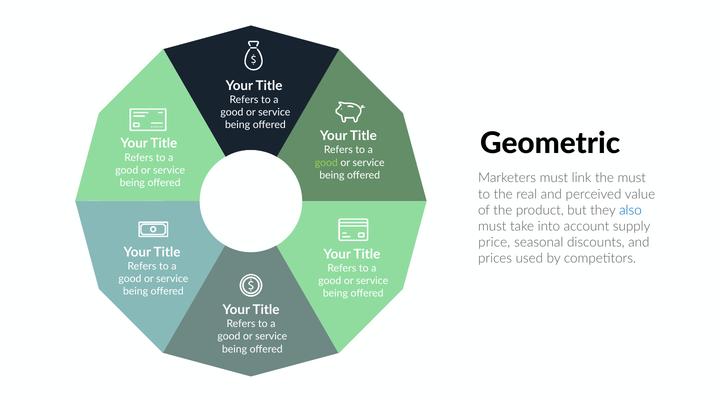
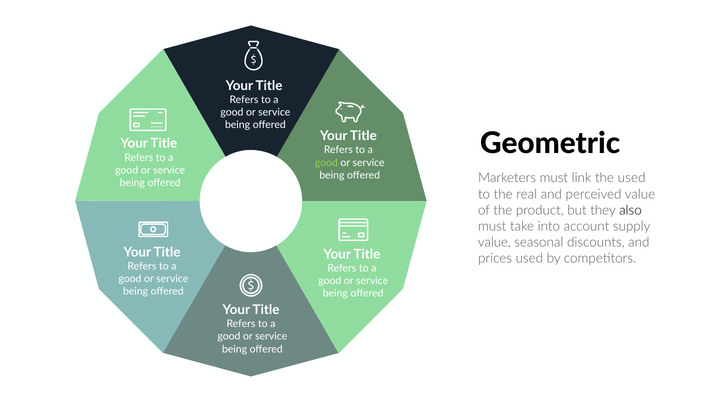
the must: must -> used
also colour: blue -> black
price at (494, 243): price -> value
